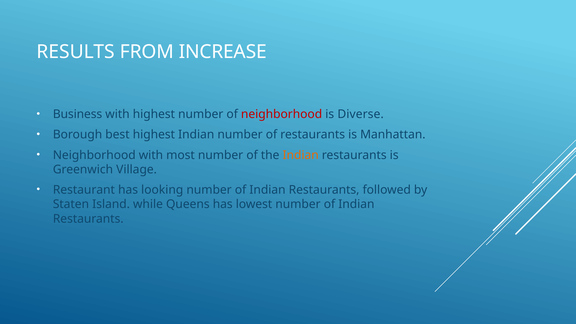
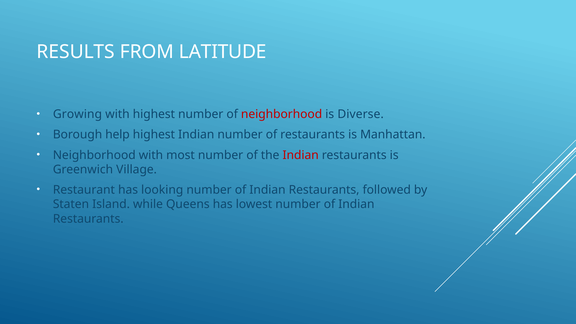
INCREASE: INCREASE -> LATITUDE
Business: Business -> Growing
best: best -> help
Indian at (301, 155) colour: orange -> red
